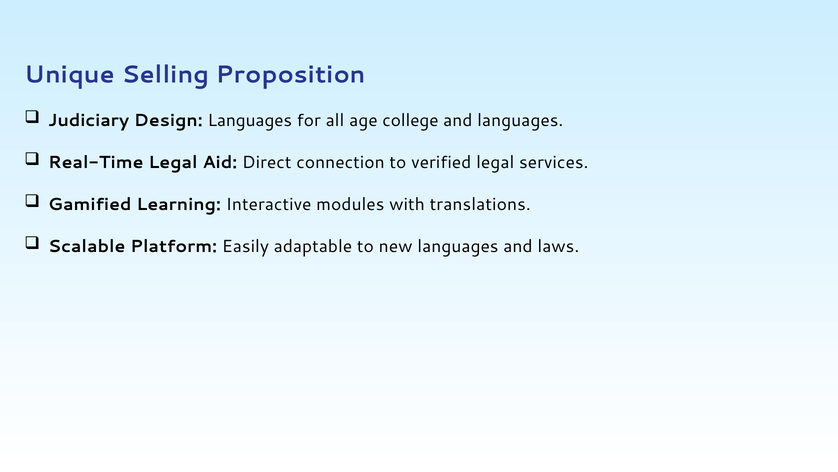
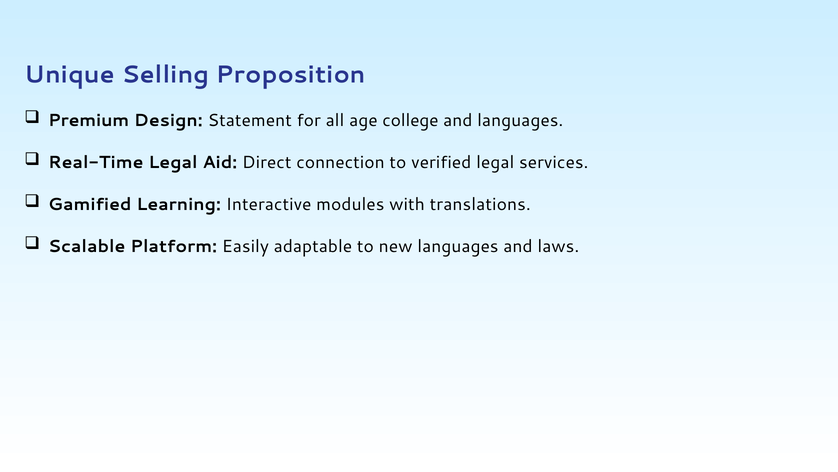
Judiciary: Judiciary -> Premium
Design Languages: Languages -> Statement
